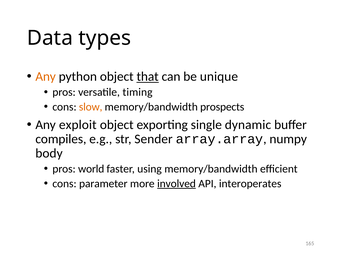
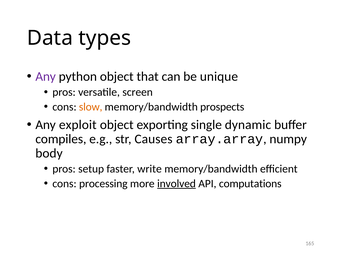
Any at (46, 77) colour: orange -> purple
that underline: present -> none
timing: timing -> screen
Sender: Sender -> Causes
world: world -> setup
using: using -> write
parameter: parameter -> processing
interoperates: interoperates -> computations
